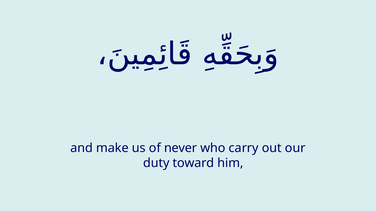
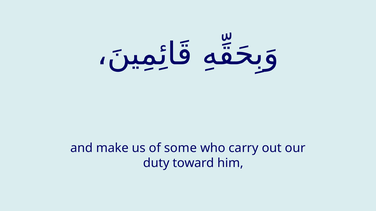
never: never -> some
